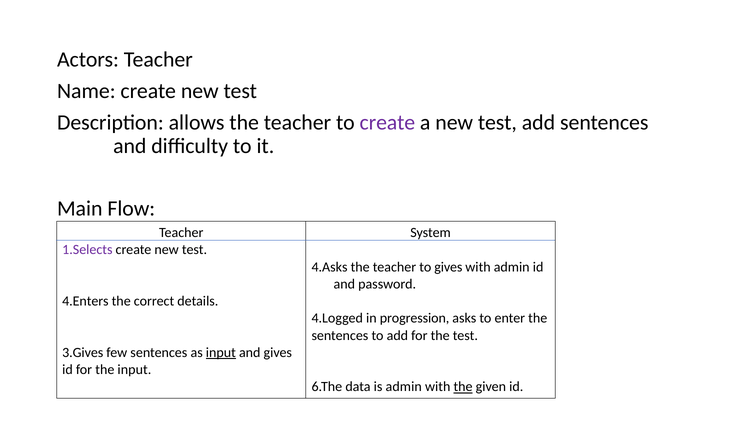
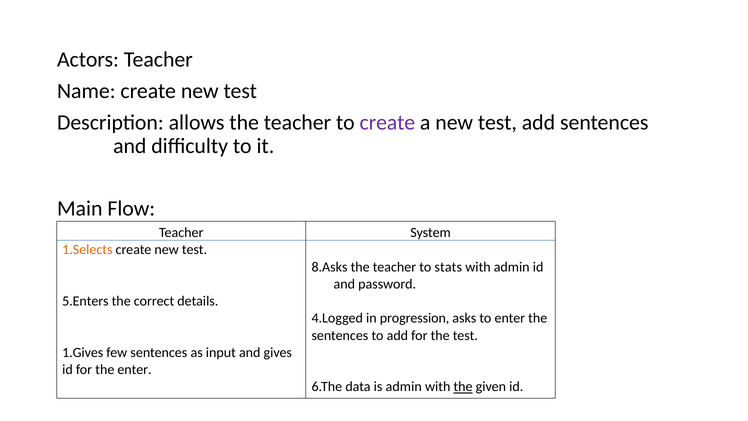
1.Selects colour: purple -> orange
4.Asks: 4.Asks -> 8.Asks
to gives: gives -> stats
4.Enters: 4.Enters -> 5.Enters
3.Gives: 3.Gives -> 1.Gives
input at (221, 352) underline: present -> none
the input: input -> enter
